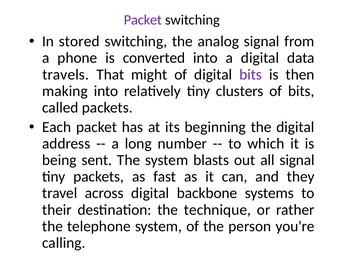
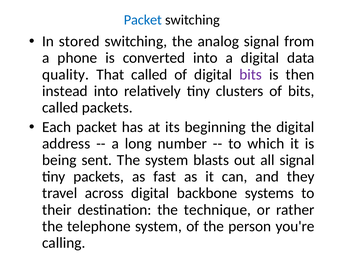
Packet at (143, 20) colour: purple -> blue
travels: travels -> quality
That might: might -> called
making: making -> instead
